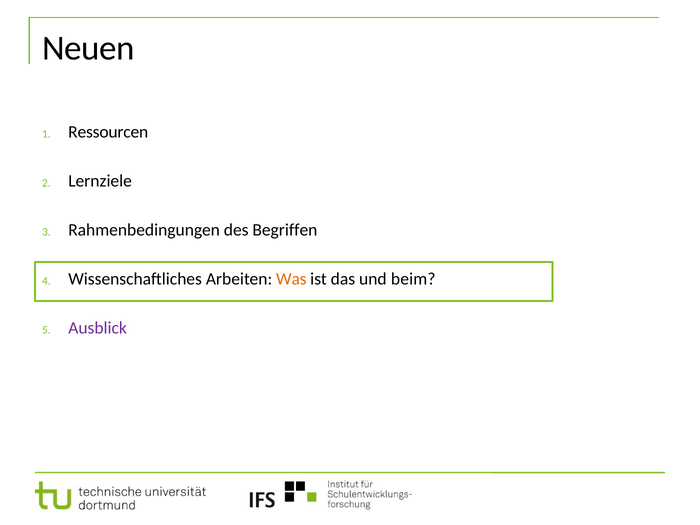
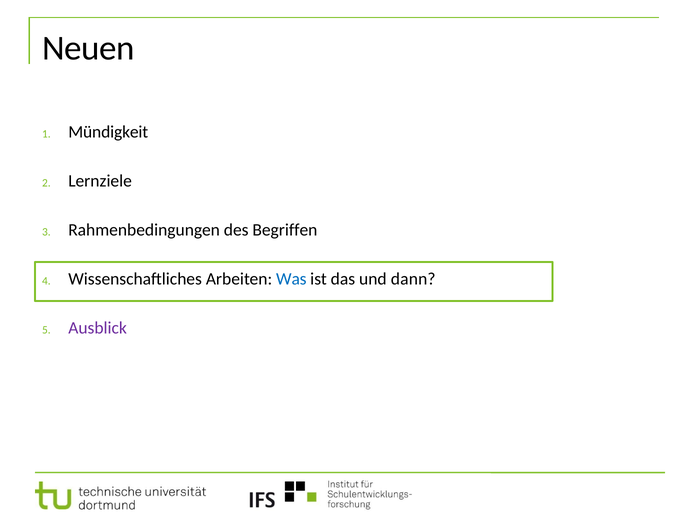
Ressourcen: Ressourcen -> Mündigkeit
Was colour: orange -> blue
beim: beim -> dann
